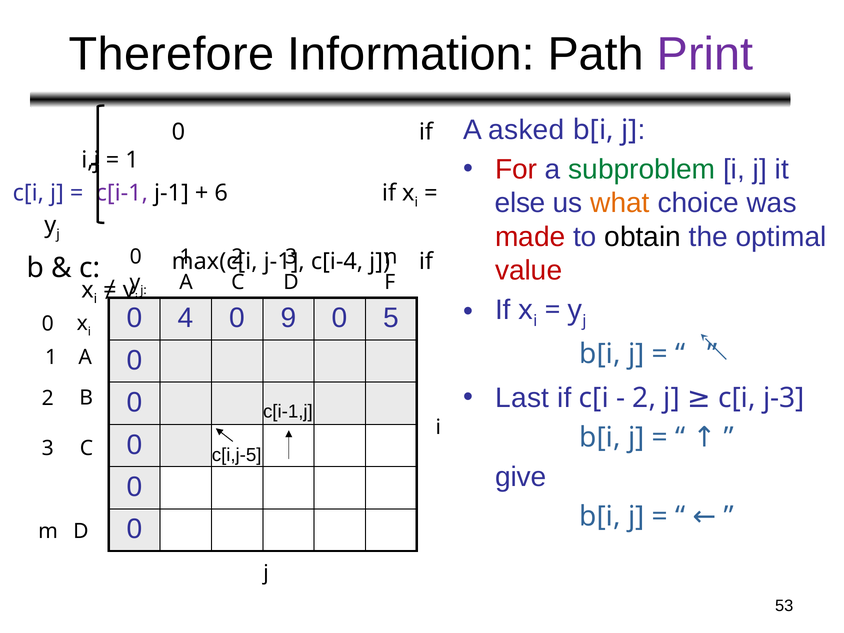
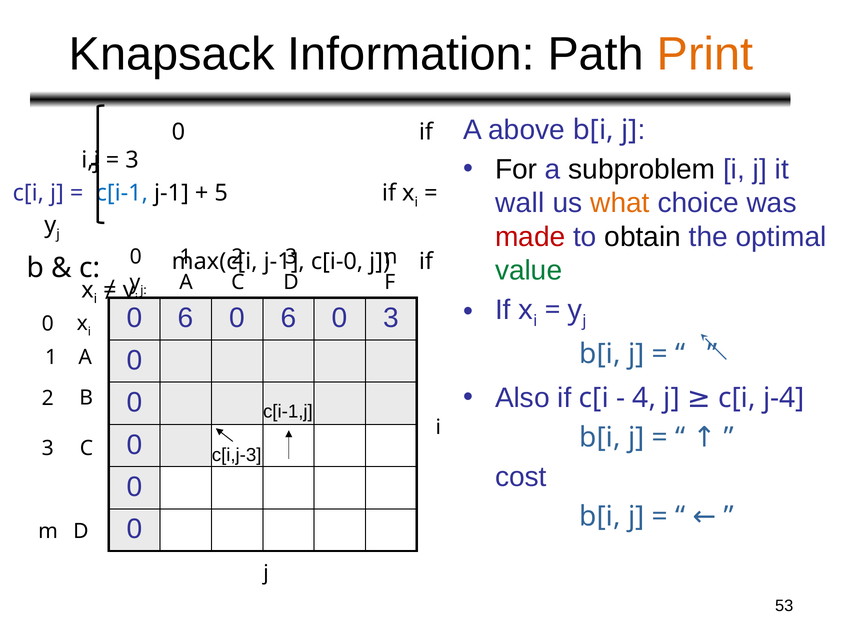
Therefore: Therefore -> Knapsack
Print colour: purple -> orange
asked: asked -> above
1 at (132, 160): 1 -> 3
For colour: red -> black
subproblem colour: green -> black
c[i-1 colour: purple -> blue
6: 6 -> 5
else: else -> wall
c[i-4: c[i-4 -> c[i-0
value colour: red -> green
4 at (186, 318): 4 -> 6
9 at (288, 318): 9 -> 6
0 5: 5 -> 3
Last: Last -> Also
2 at (644, 398): 2 -> 4
j-3: j-3 -> j-4
c[i,j-5: c[i,j-5 -> c[i,j-3
give: give -> cost
